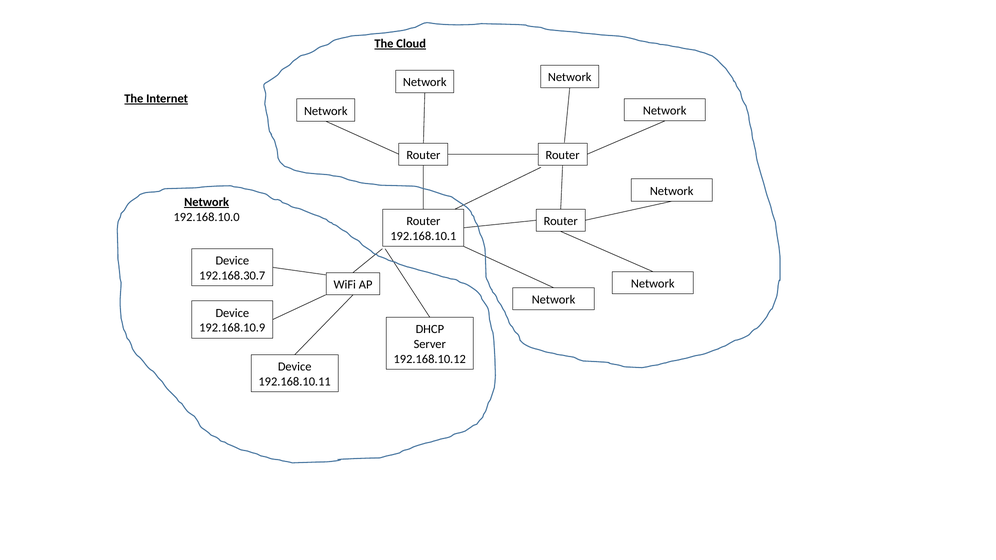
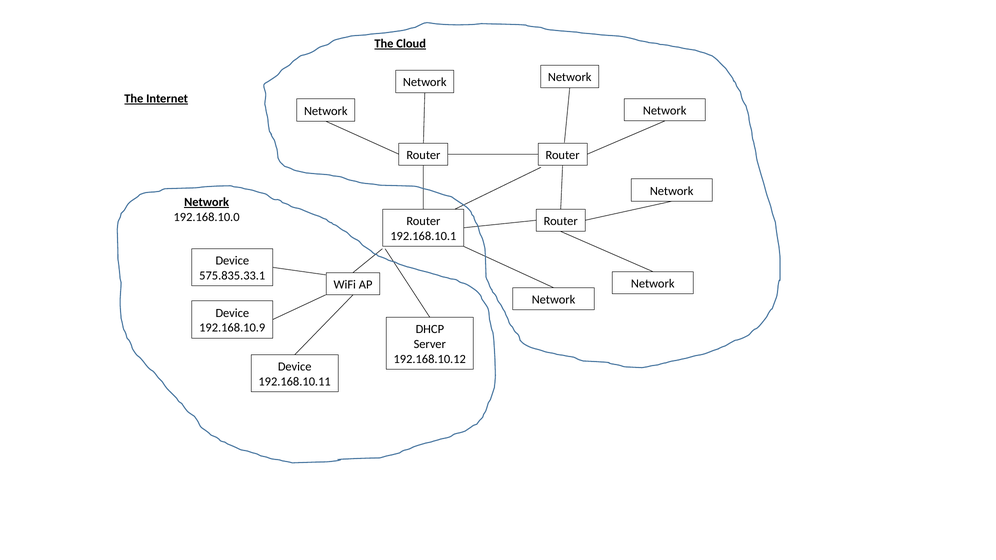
192.168.30.7: 192.168.30.7 -> 575.835.33.1
